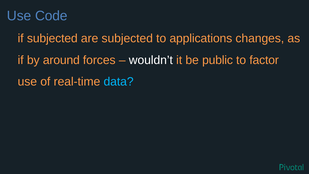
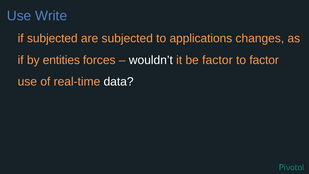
Code: Code -> Write
around: around -> entities
be public: public -> factor
data colour: light blue -> white
